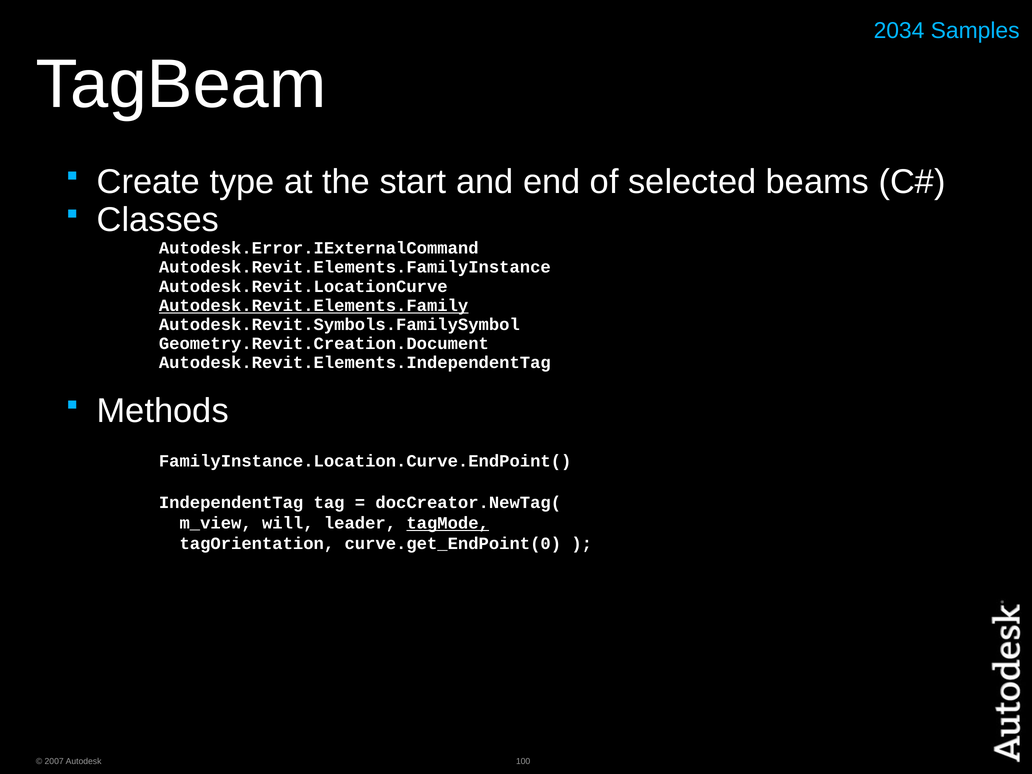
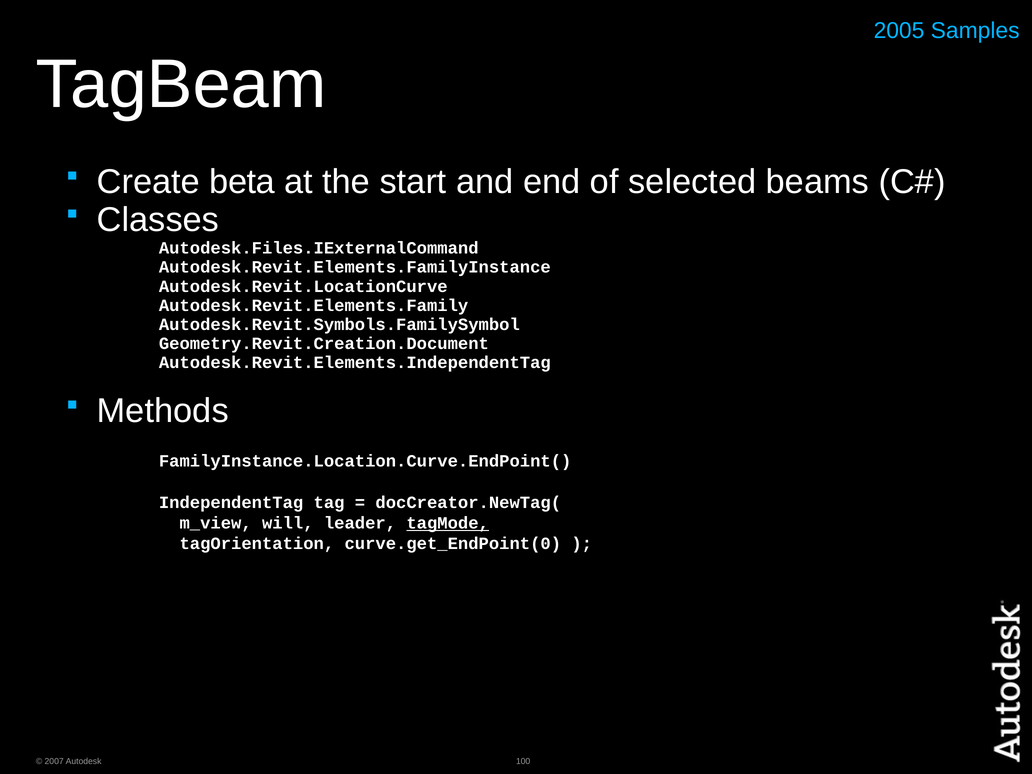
2034: 2034 -> 2005
type: type -> beta
Autodesk.Error.IExternalCommand: Autodesk.Error.IExternalCommand -> Autodesk.Files.IExternalCommand
Autodesk.Revit.Elements.Family underline: present -> none
